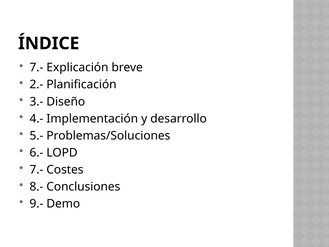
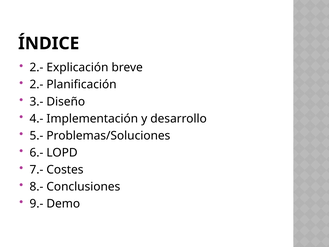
7.- at (36, 67): 7.- -> 2.-
